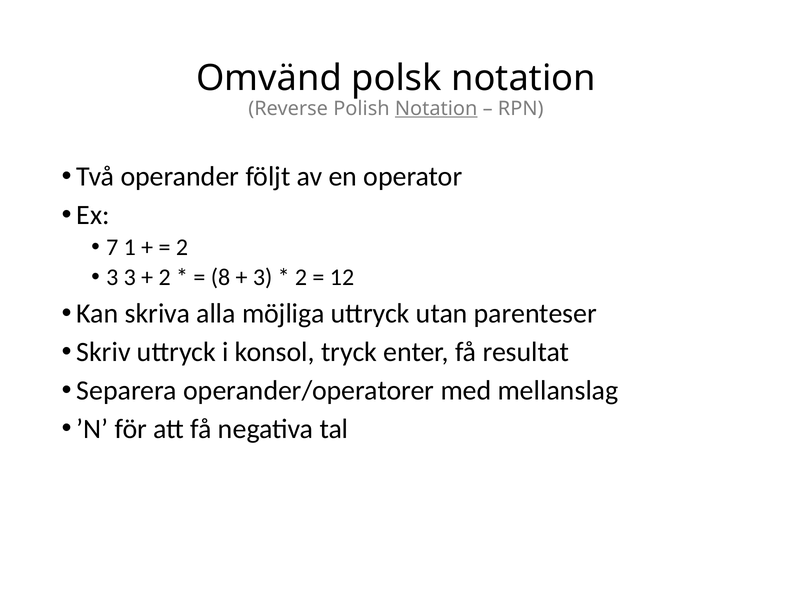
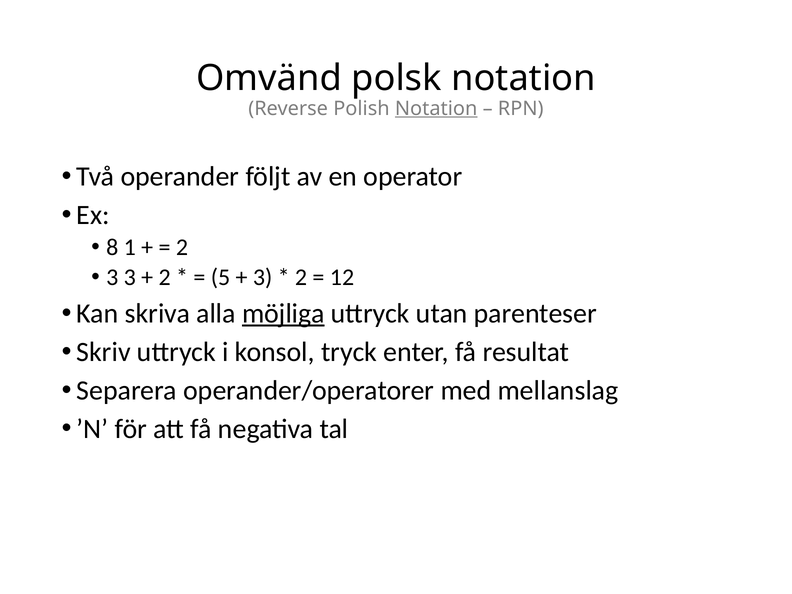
7: 7 -> 8
8: 8 -> 5
möjliga underline: none -> present
